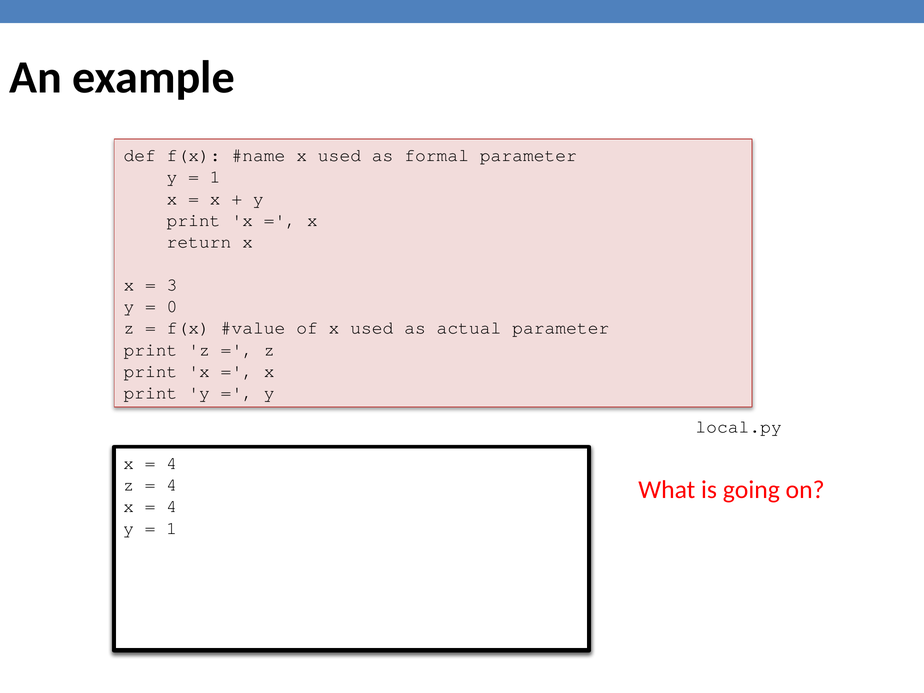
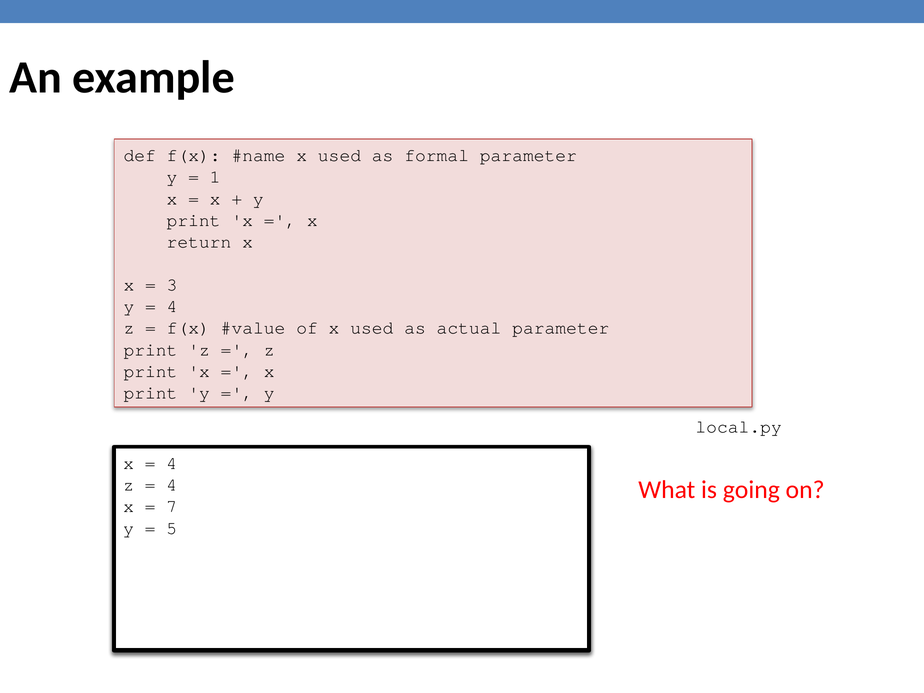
0 at (172, 306): 0 -> 4
4 at (172, 507): 4 -> 7
1 at (172, 528): 1 -> 5
